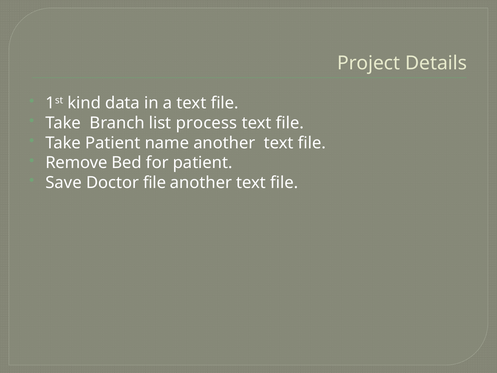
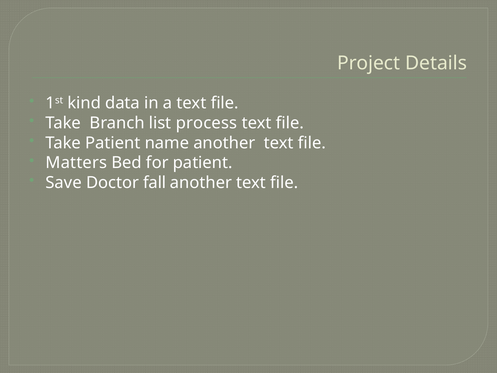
Remove: Remove -> Matters
Doctor file: file -> fall
